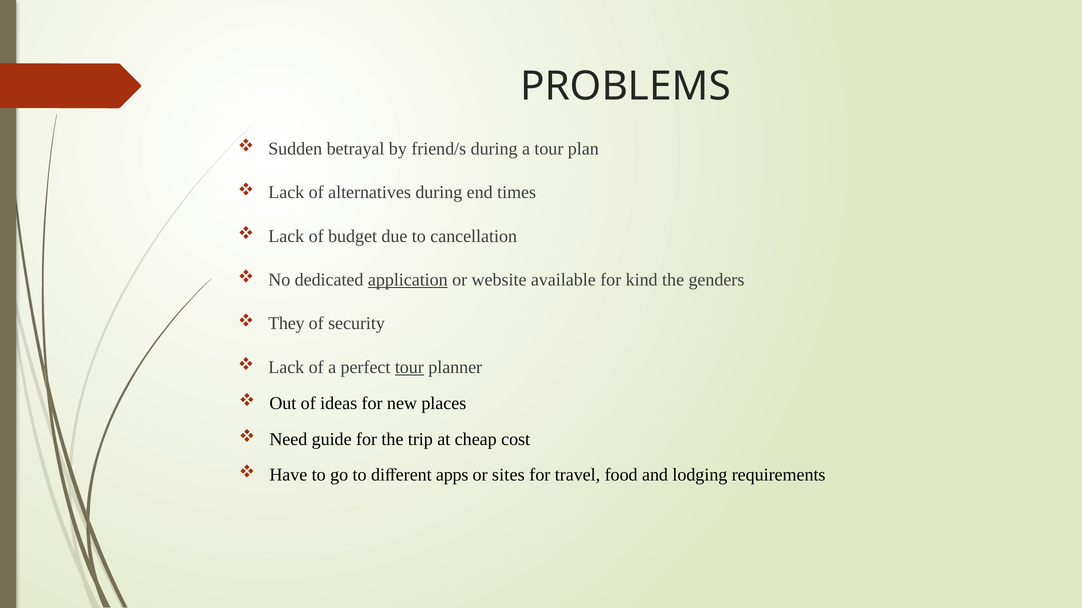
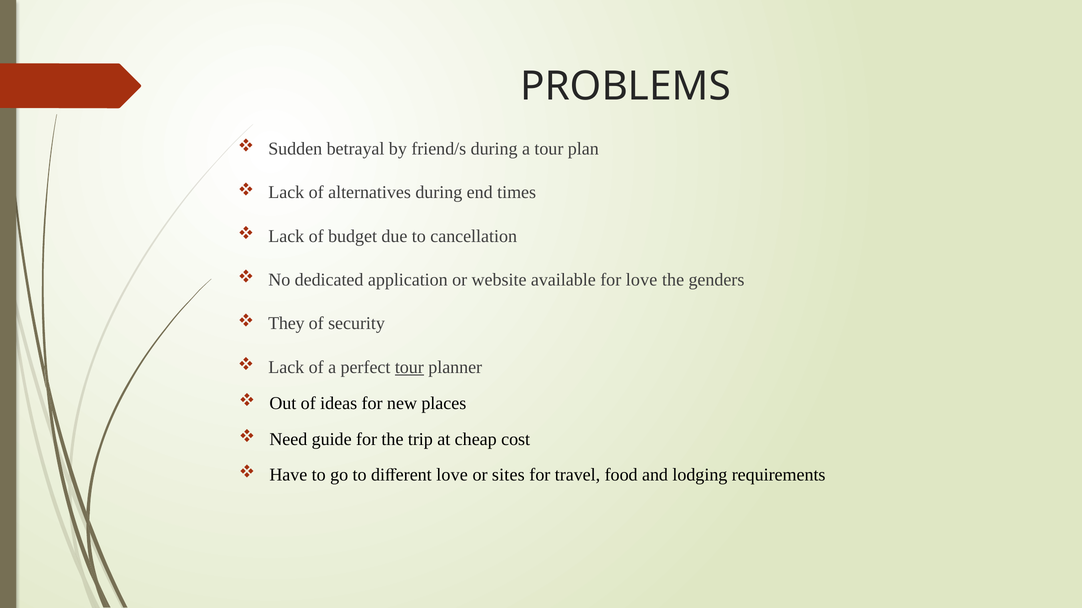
application underline: present -> none
for kind: kind -> love
apps at (452, 475): apps -> love
